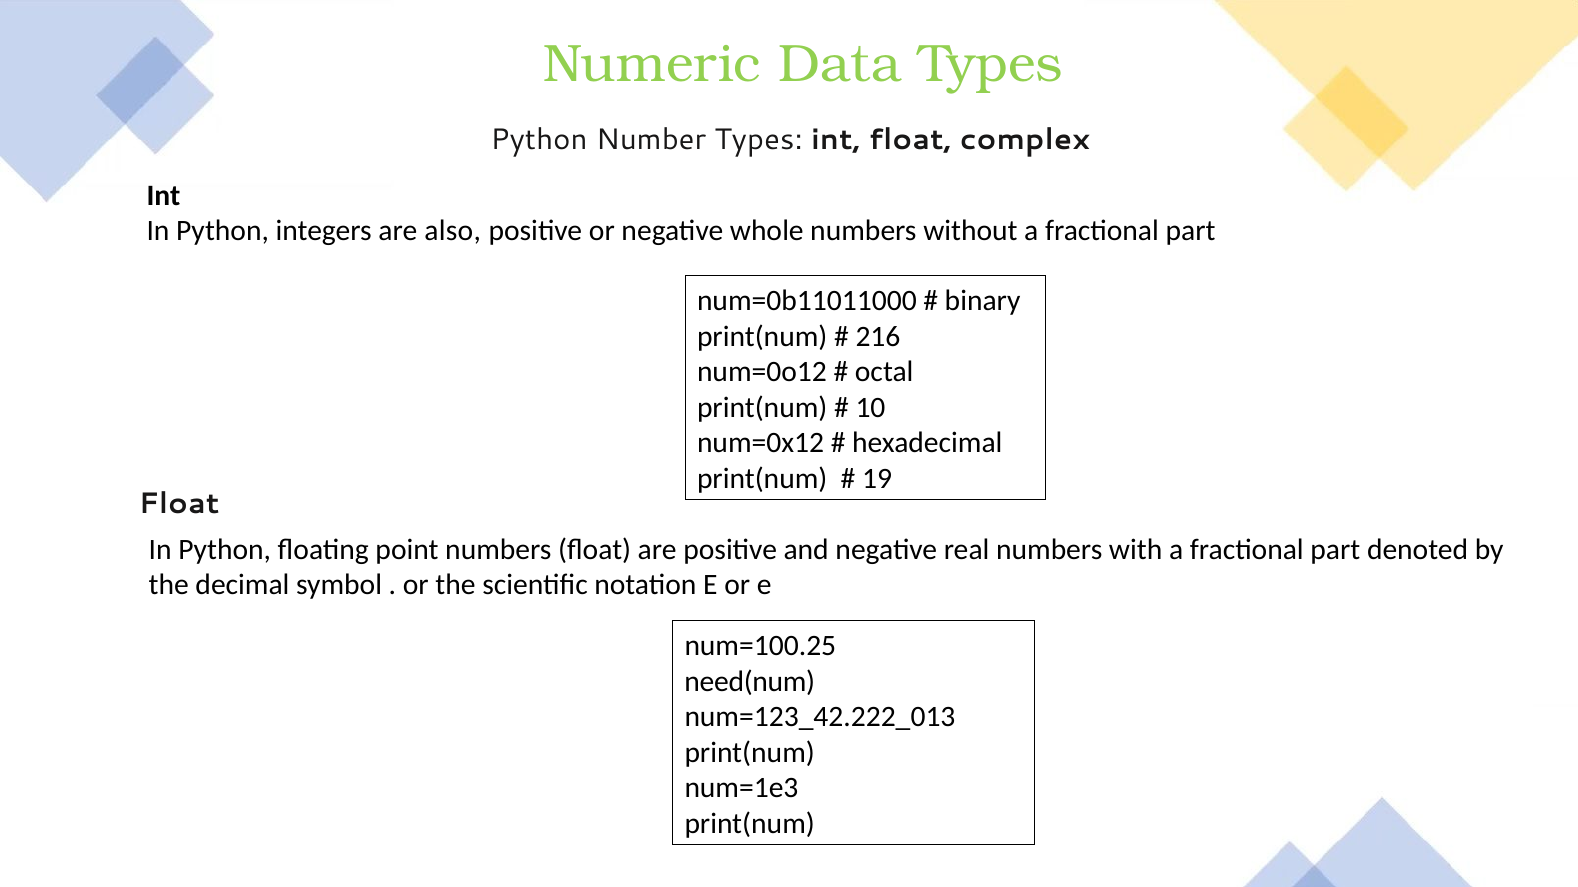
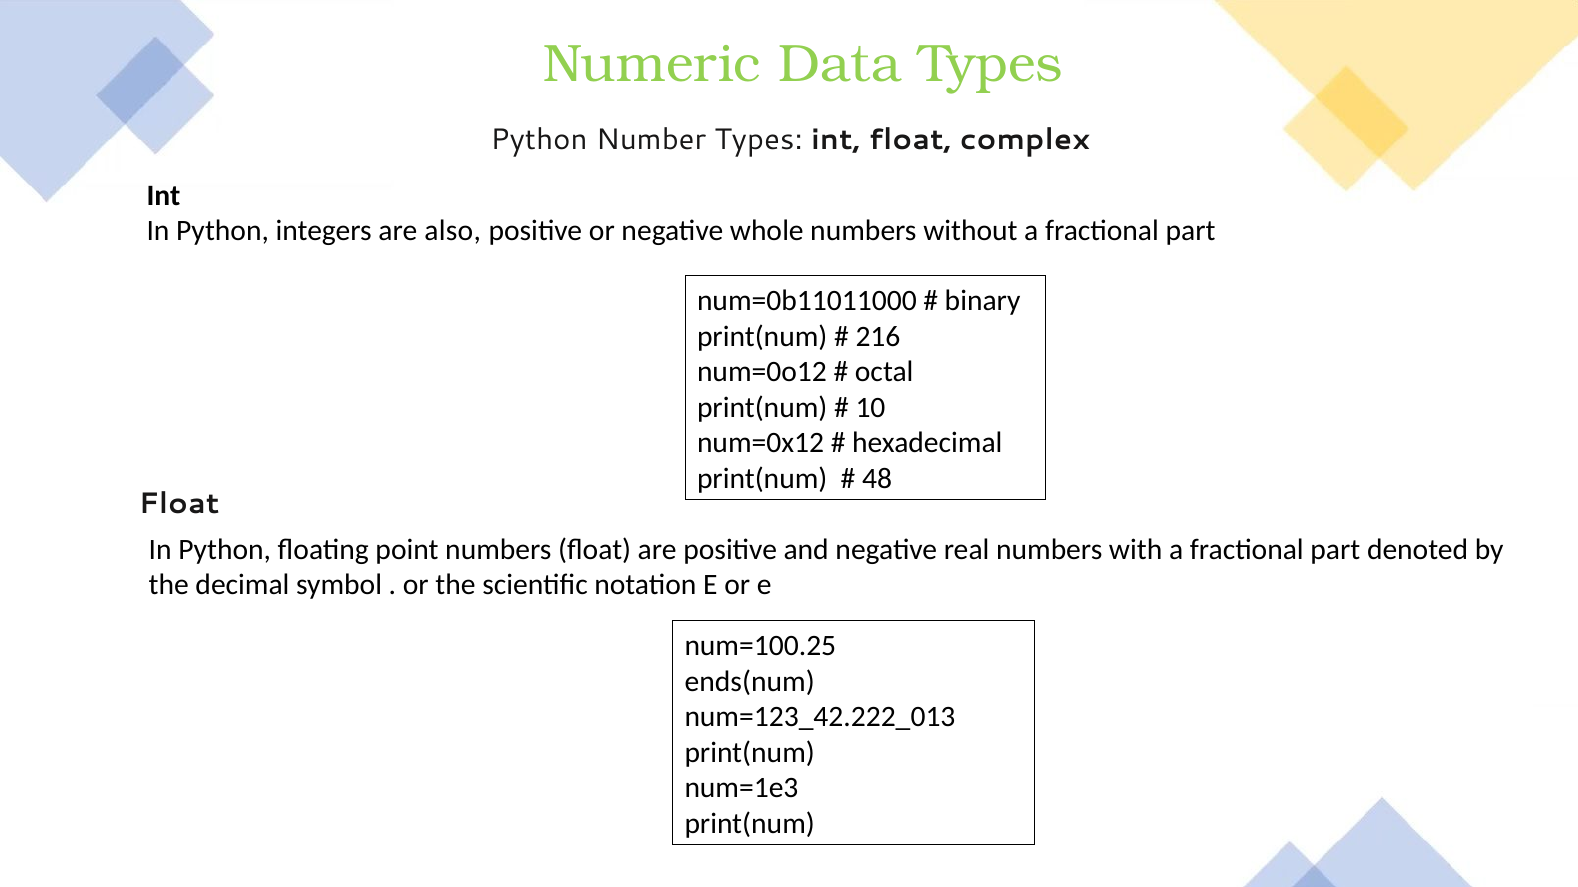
19: 19 -> 48
need(num: need(num -> ends(num
